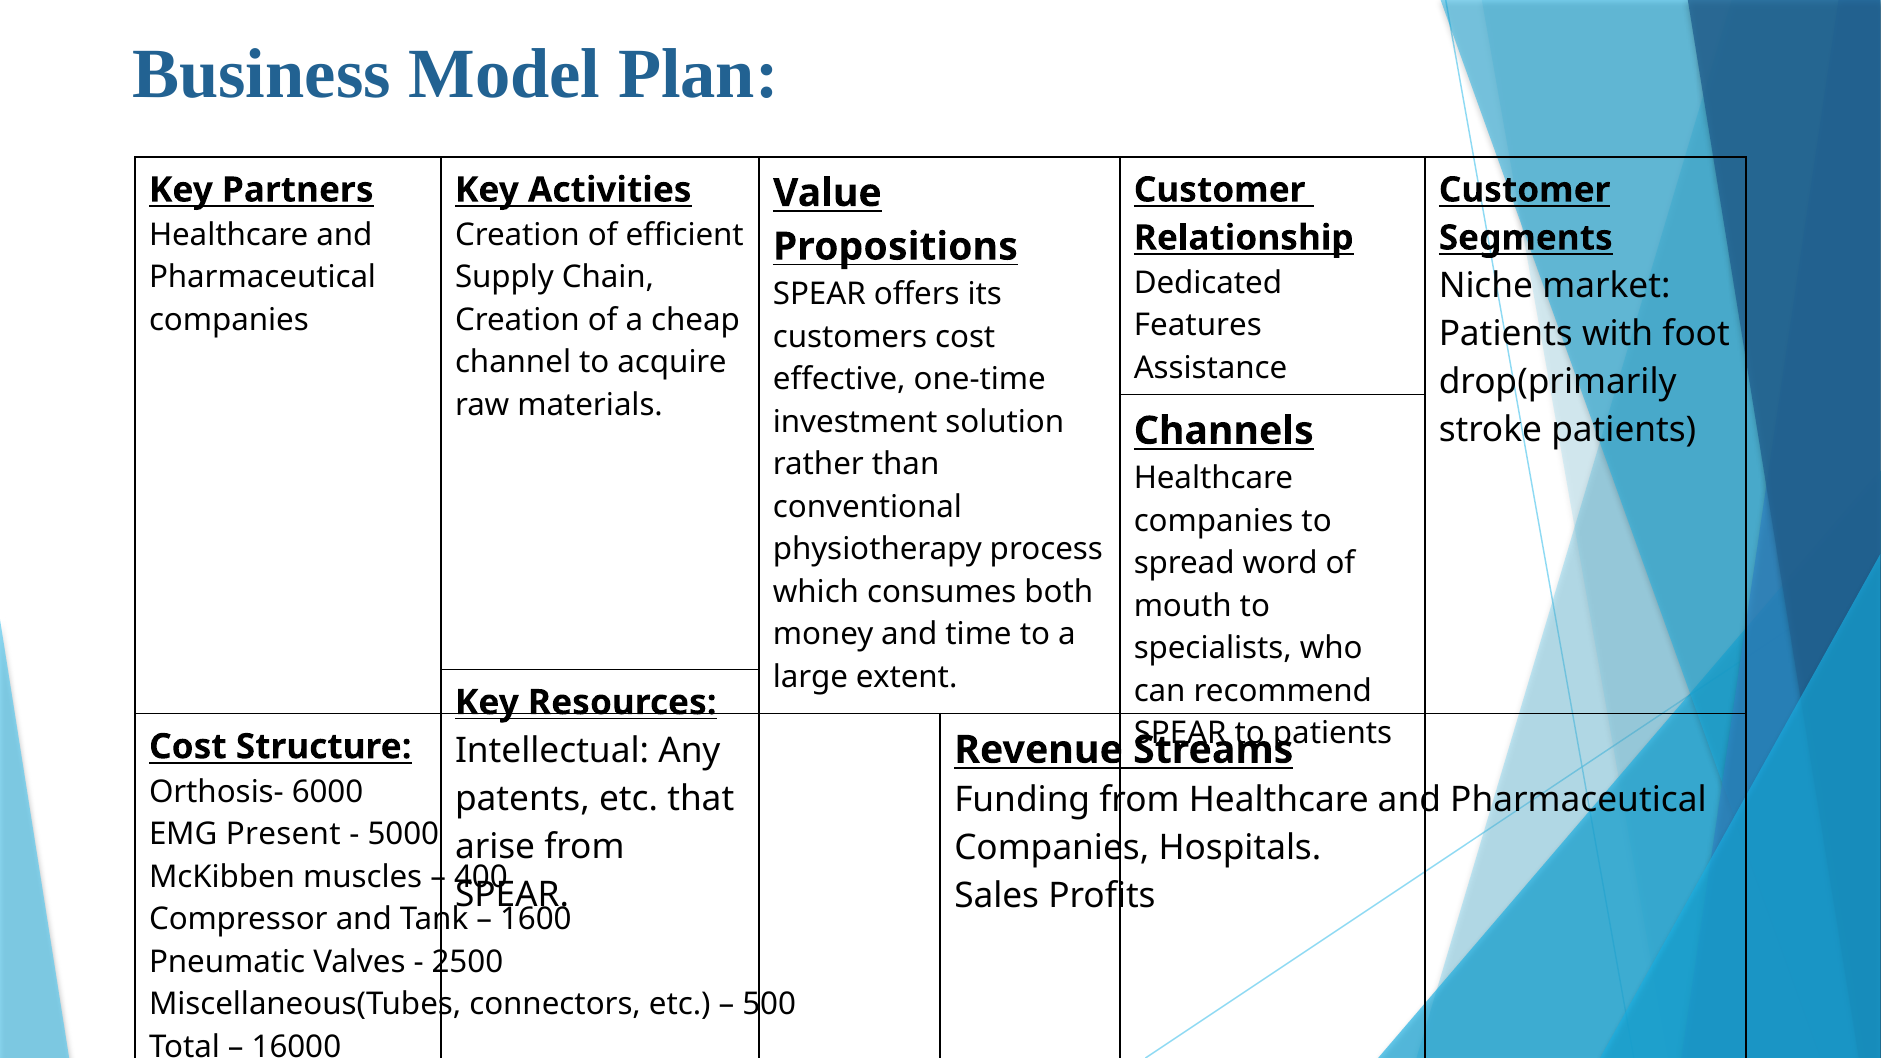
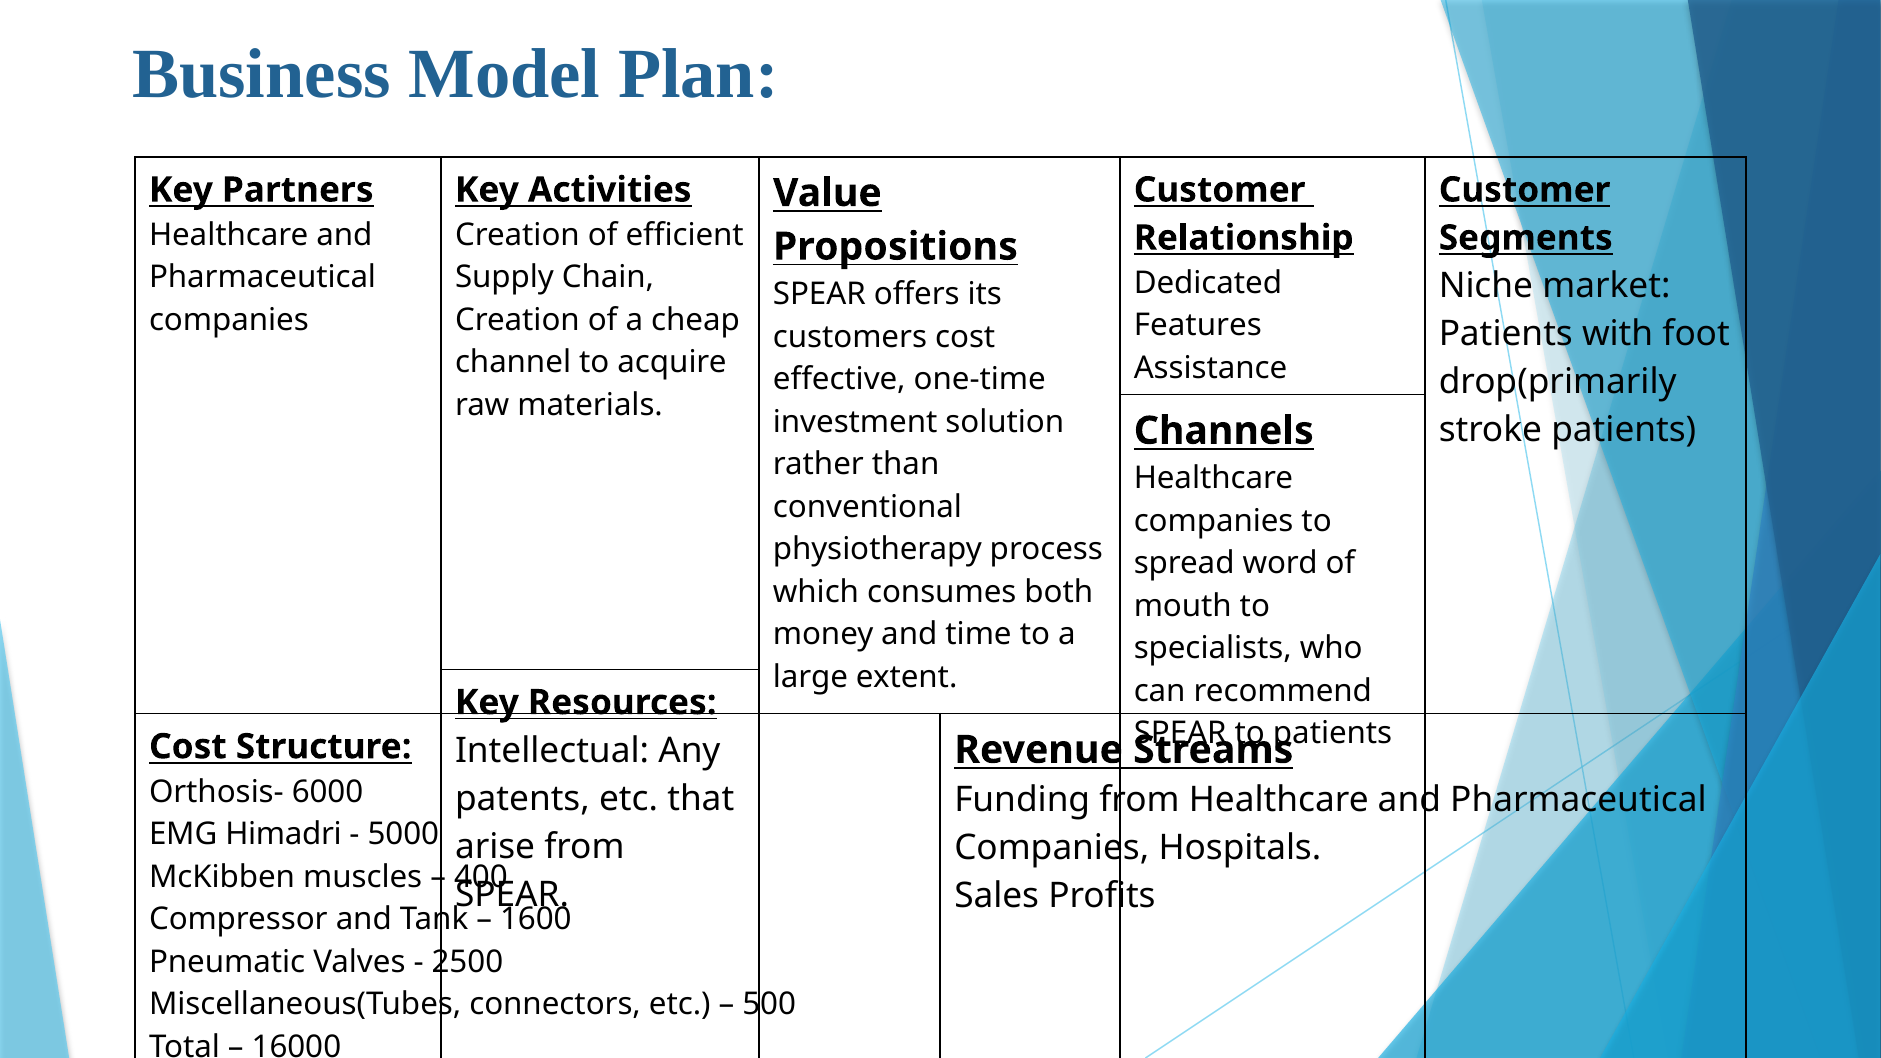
Present: Present -> Himadri
